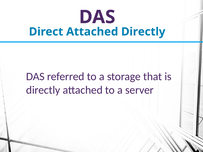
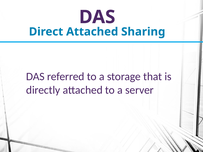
Attached Directly: Directly -> Sharing
